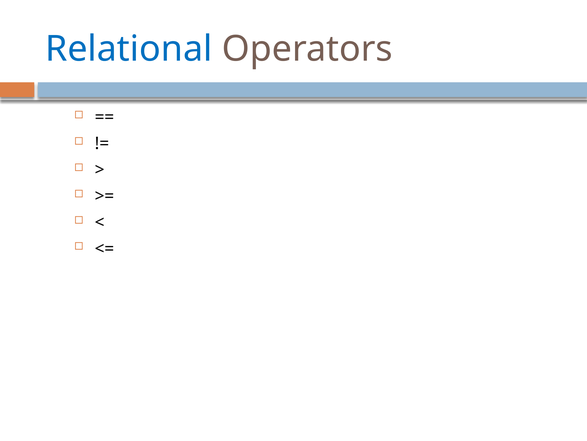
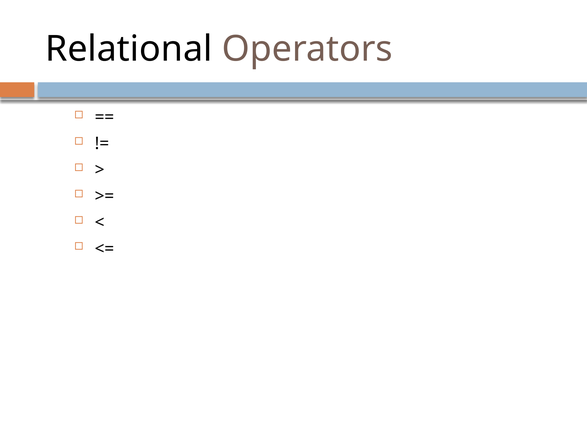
Relational colour: blue -> black
